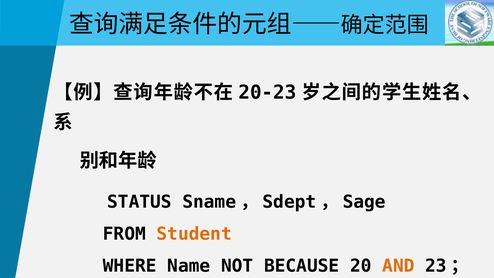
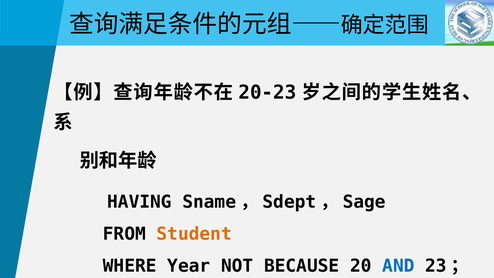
STATUS: STATUS -> HAVING
Name: Name -> Year
AND colour: orange -> blue
